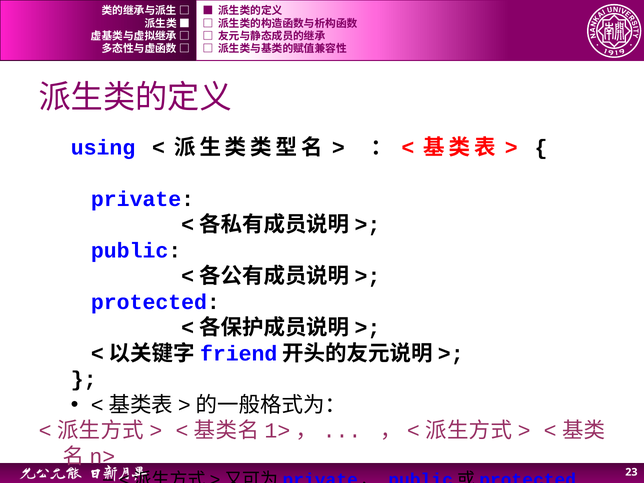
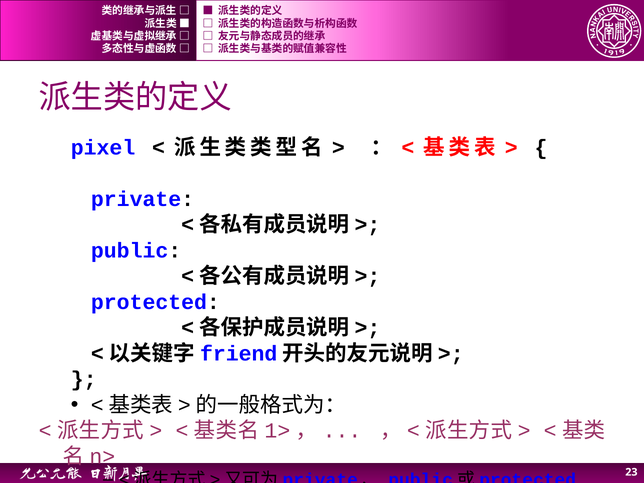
using: using -> pixel
